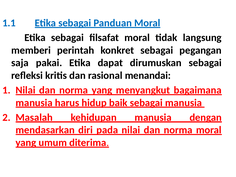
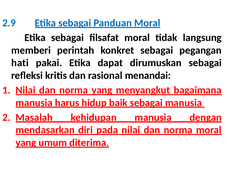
1.1: 1.1 -> 2.9
saja: saja -> hati
